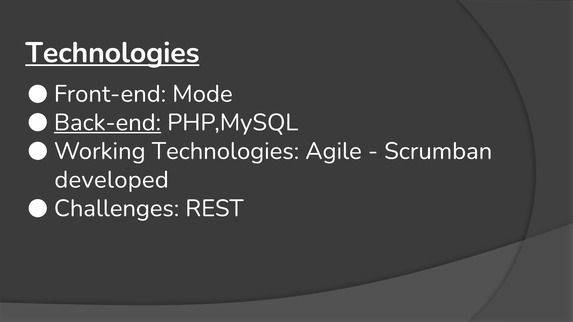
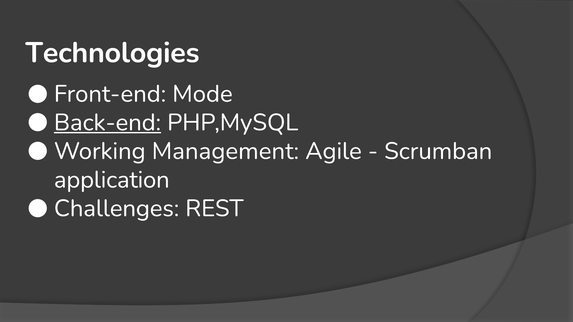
Technologies at (112, 53) underline: present -> none
Working Technologies: Technologies -> Management
developed: developed -> application
